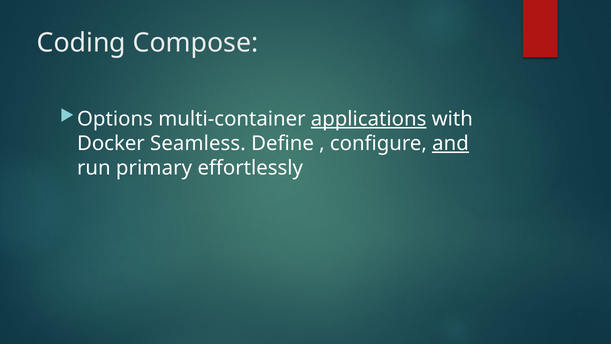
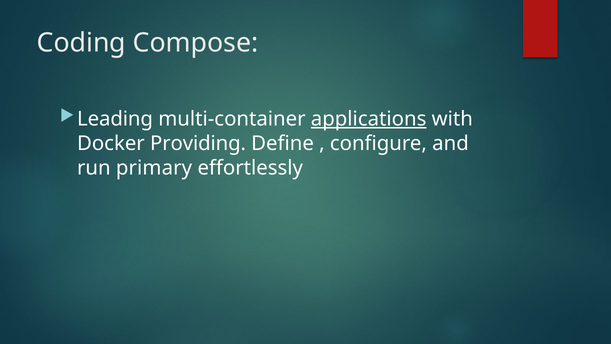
Options: Options -> Leading
Seamless: Seamless -> Providing
and underline: present -> none
